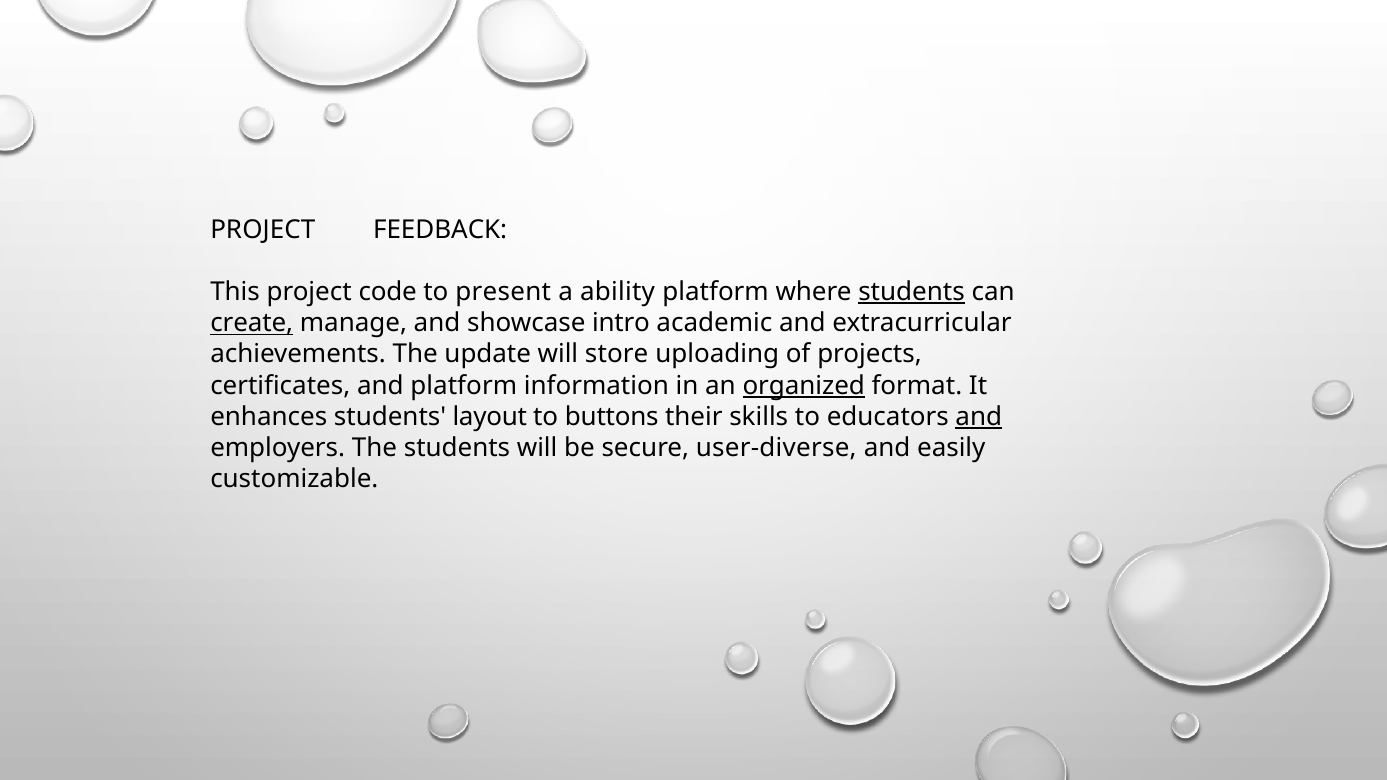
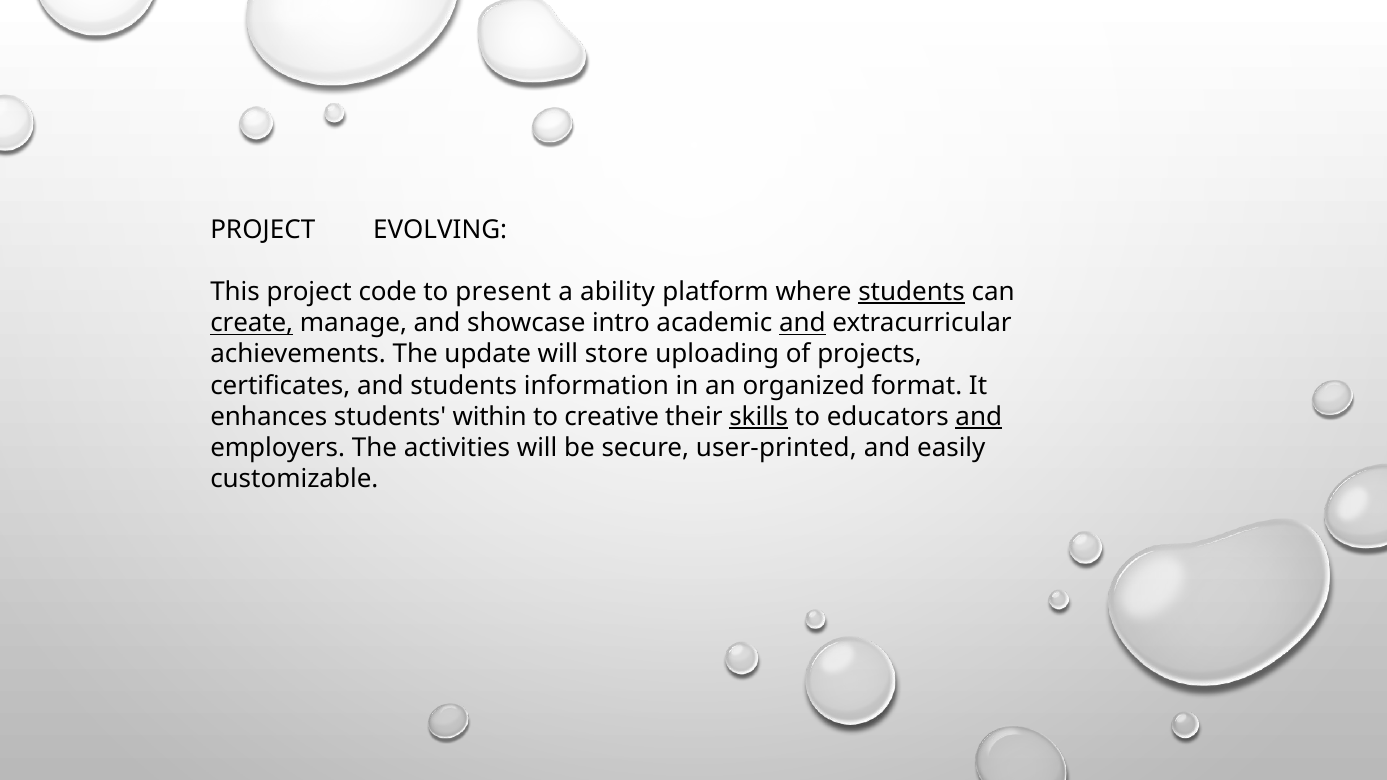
FEEDBACK: FEEDBACK -> EVOLVING
and at (802, 323) underline: none -> present
and platform: platform -> students
organized underline: present -> none
layout: layout -> within
buttons: buttons -> creative
skills underline: none -> present
The students: students -> activities
user-diverse: user-diverse -> user-printed
